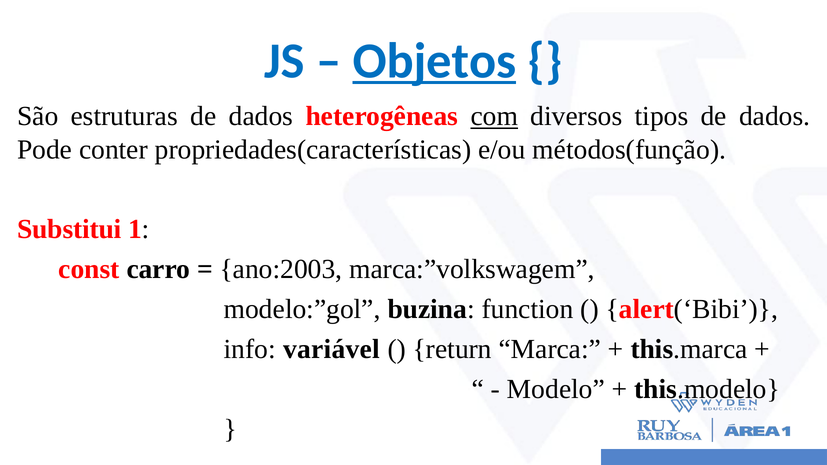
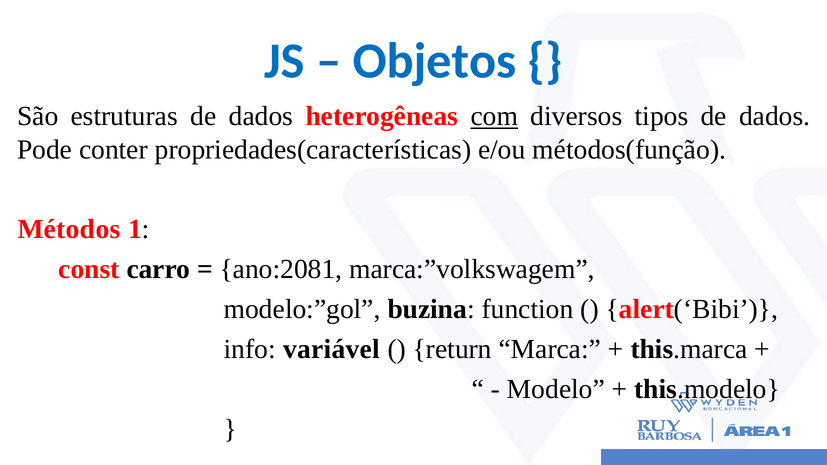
Objetos underline: present -> none
Substitui: Substitui -> Métodos
ano:2003: ano:2003 -> ano:2081
